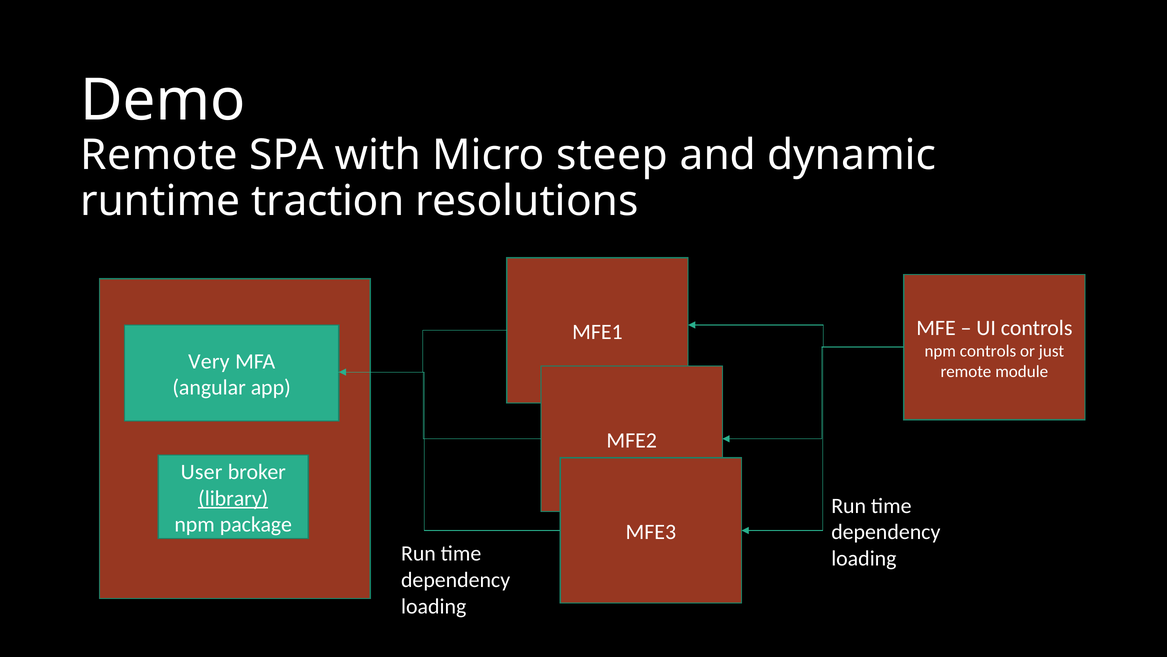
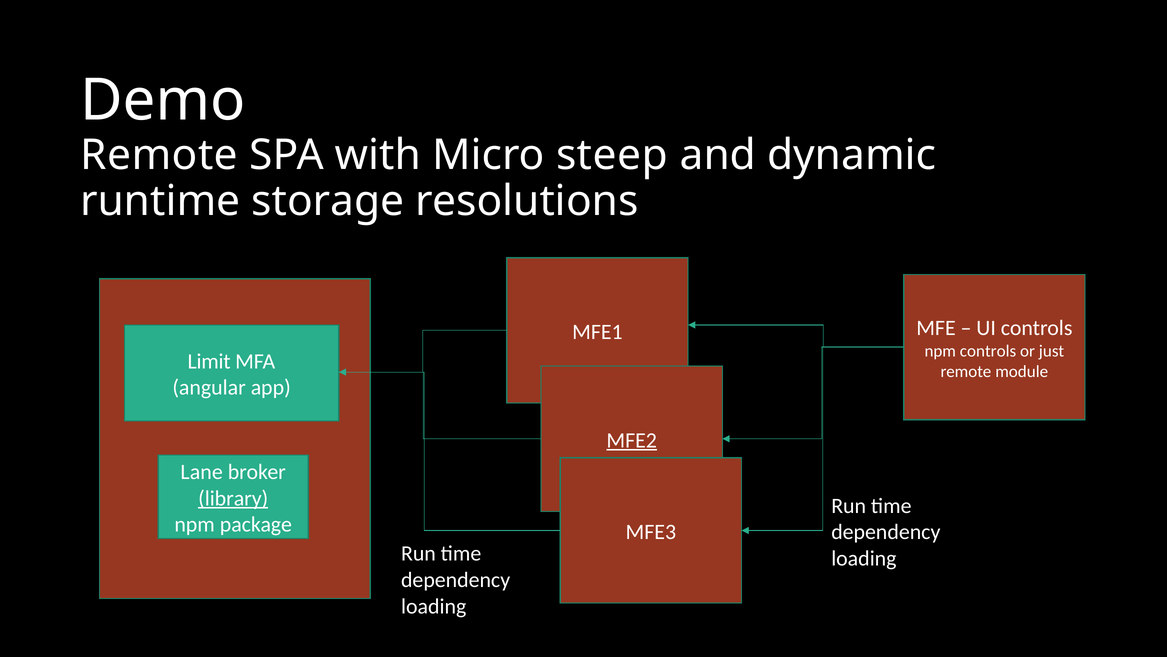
traction: traction -> storage
Very: Very -> Limit
MFE2 underline: none -> present
User: User -> Lane
